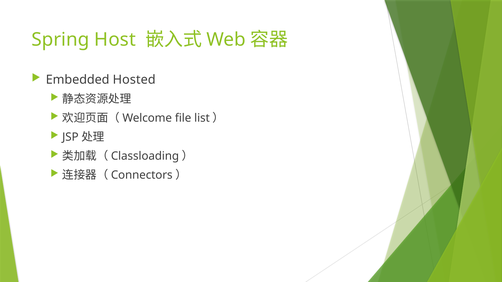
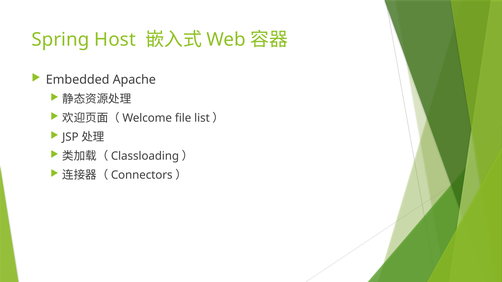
Hosted: Hosted -> Apache
